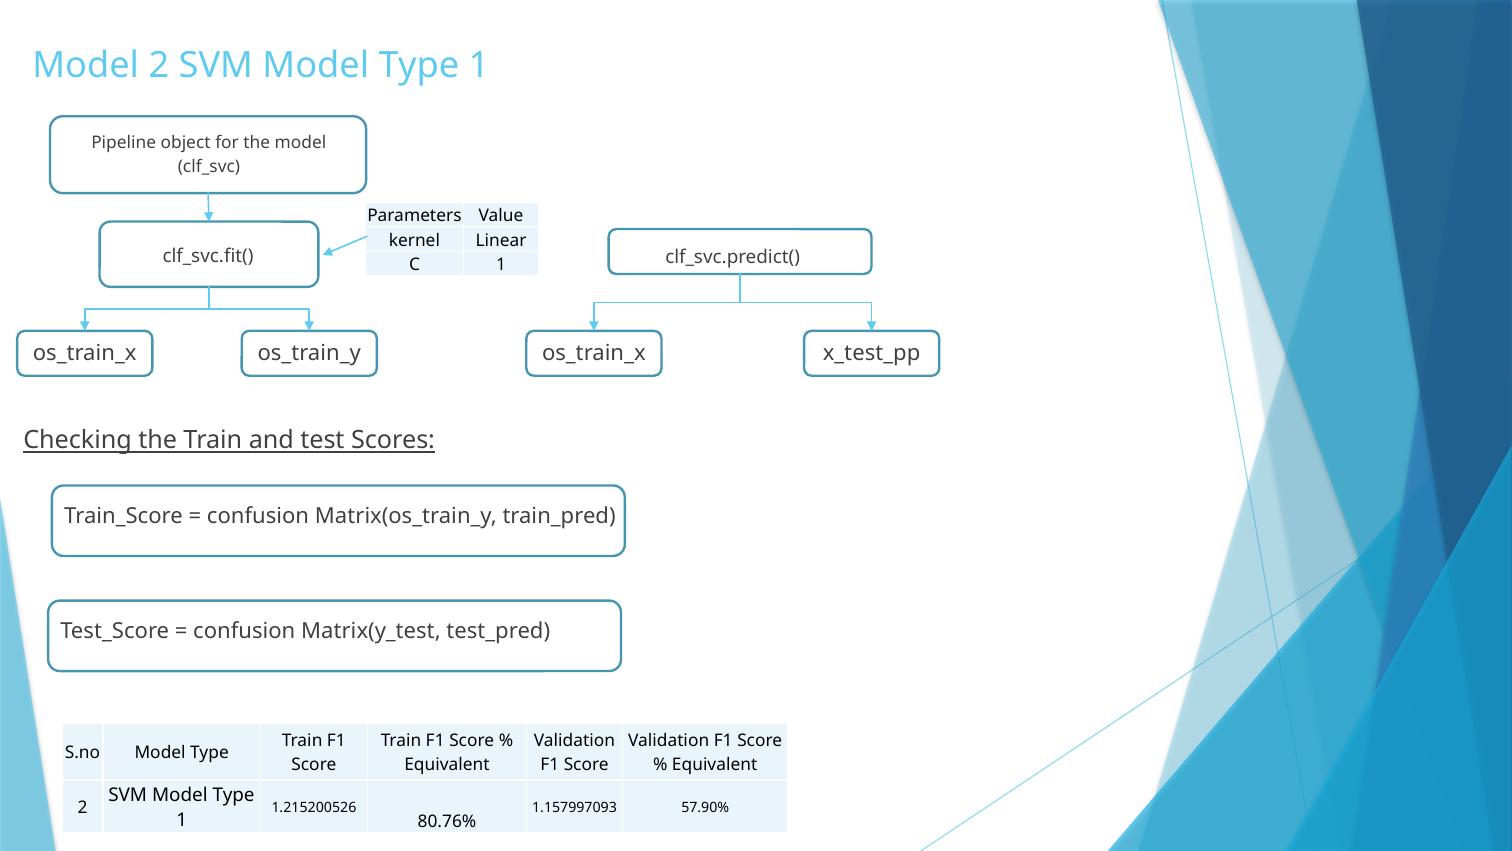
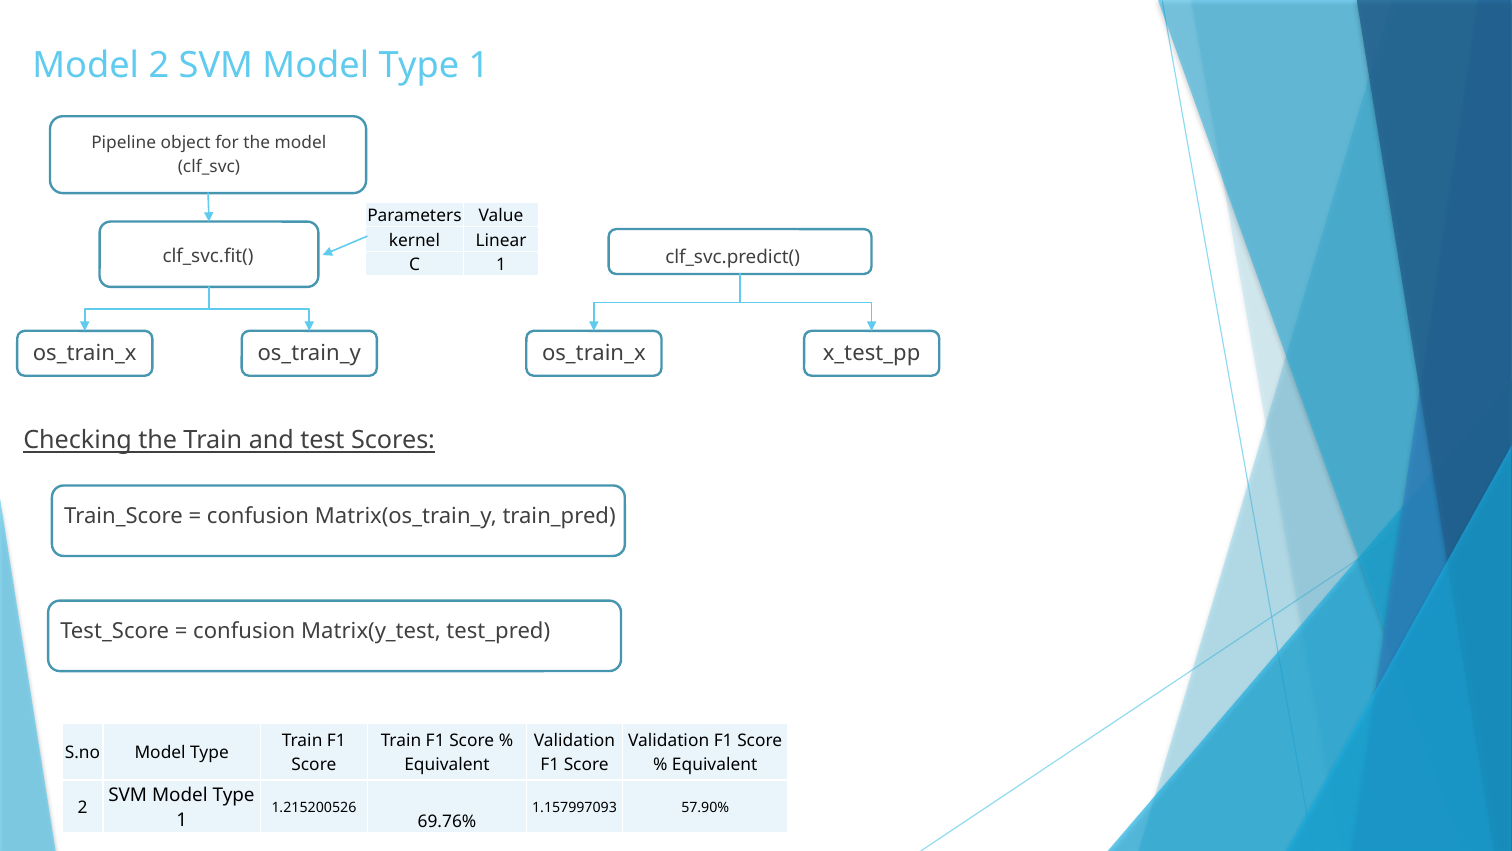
80.76%: 80.76% -> 69.76%
